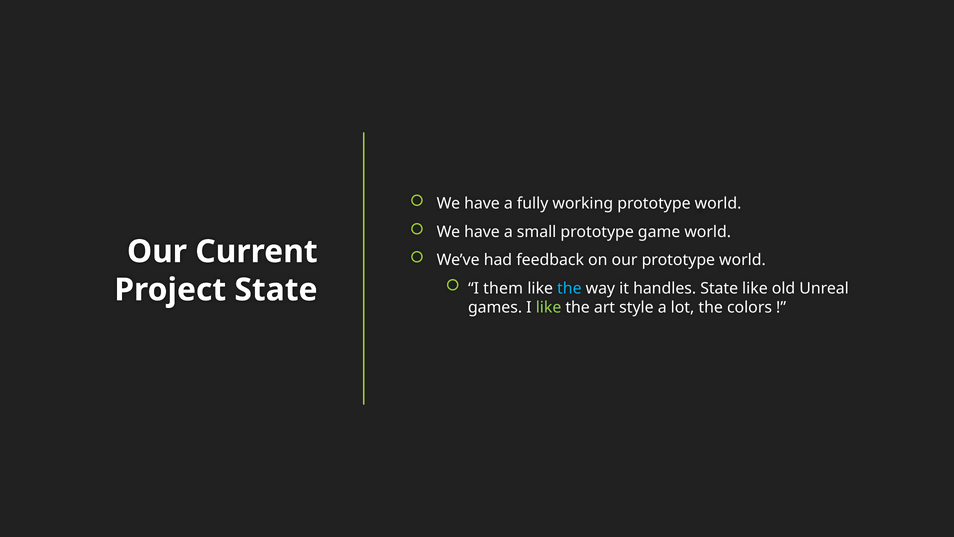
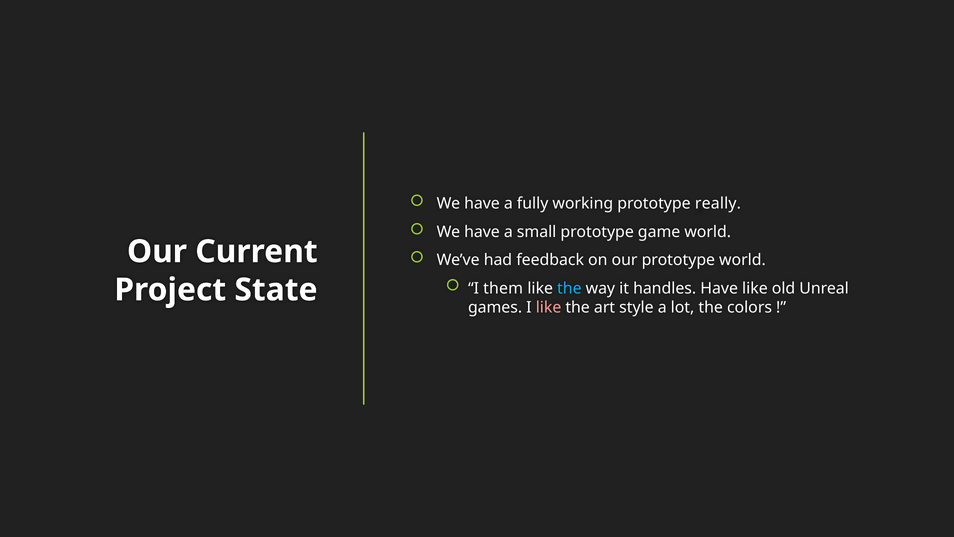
working prototype world: world -> really
handles State: State -> Have
like at (549, 307) colour: light green -> pink
